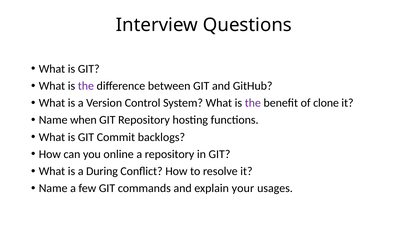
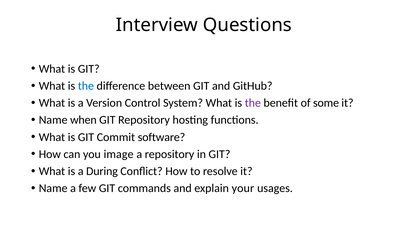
the at (86, 86) colour: purple -> blue
clone: clone -> some
backlogs: backlogs -> software
online: online -> image
